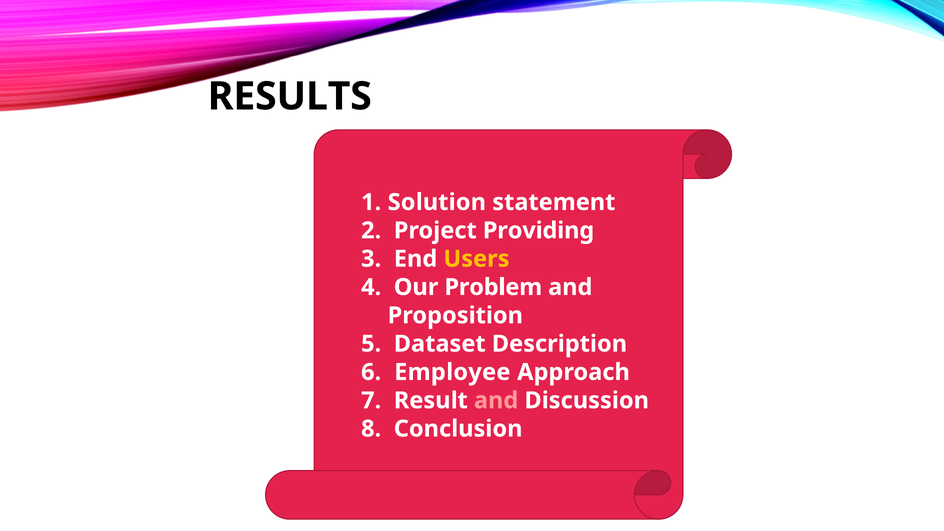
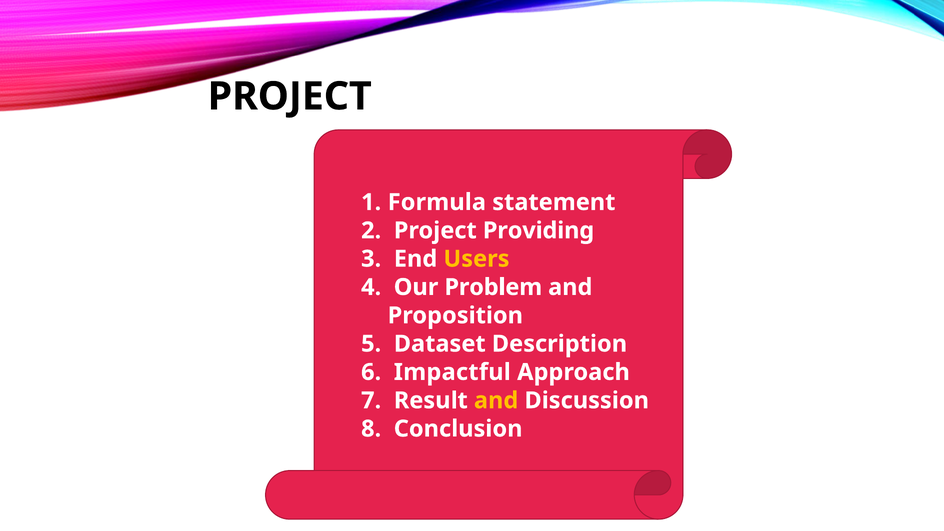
RESULTS at (290, 96): RESULTS -> PROJECT
Solution: Solution -> Formula
Employee: Employee -> Impactful
and at (496, 400) colour: pink -> yellow
